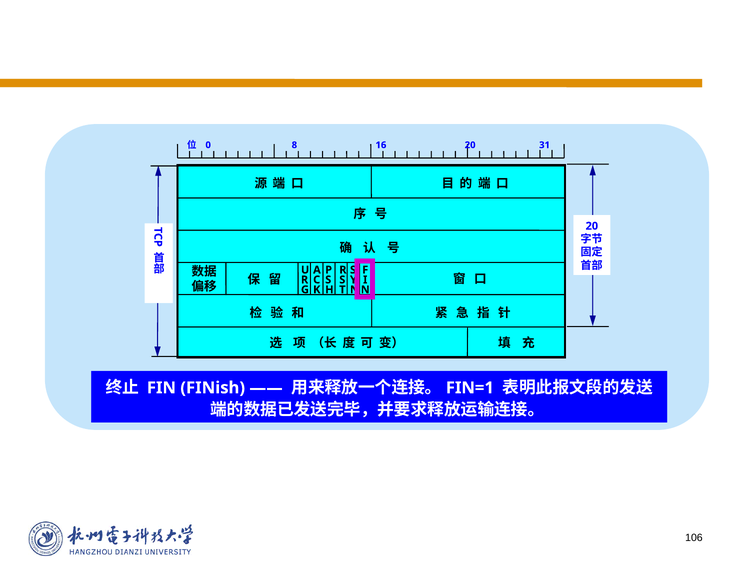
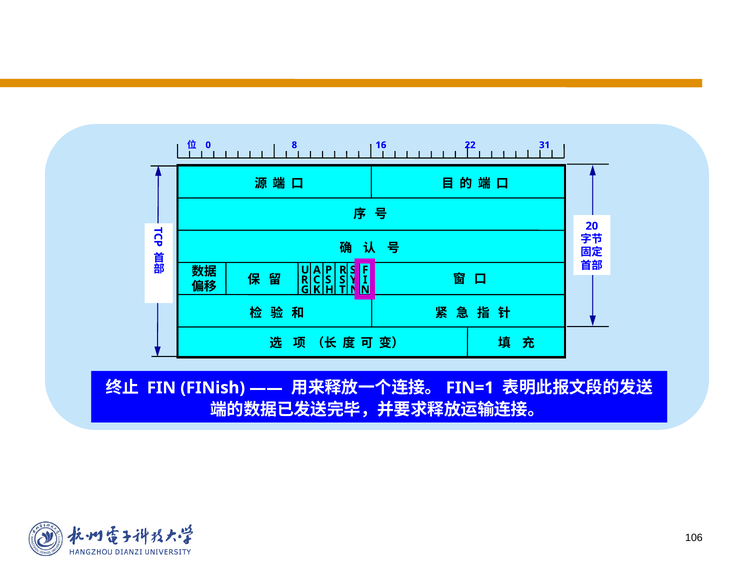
16 20: 20 -> 22
